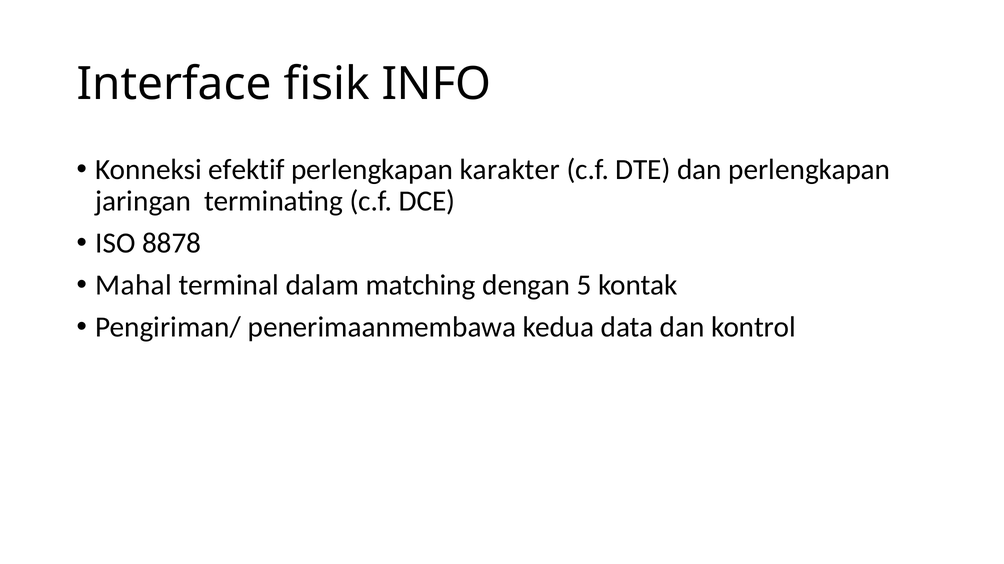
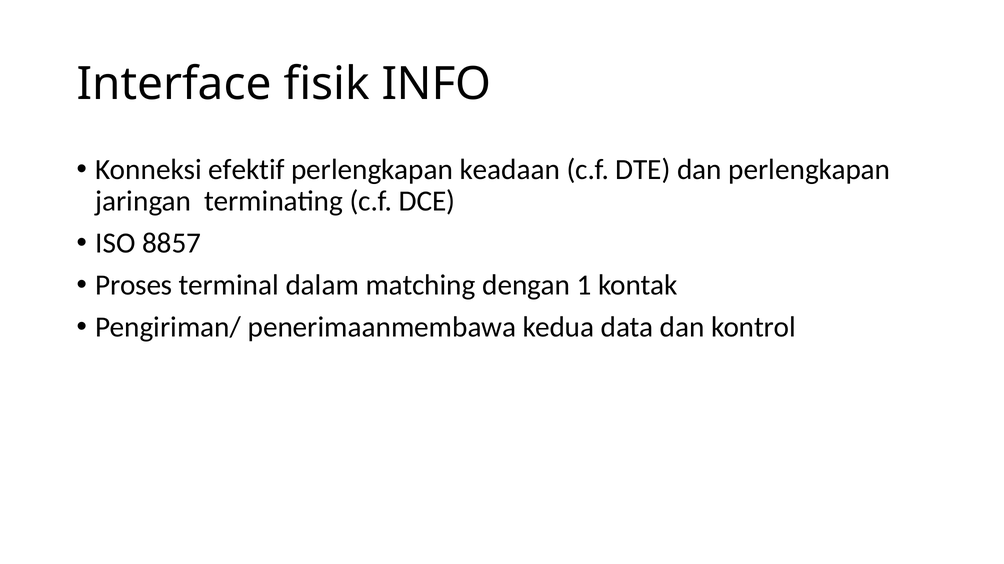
karakter: karakter -> keadaan
8878: 8878 -> 8857
Mahal: Mahal -> Proses
5: 5 -> 1
